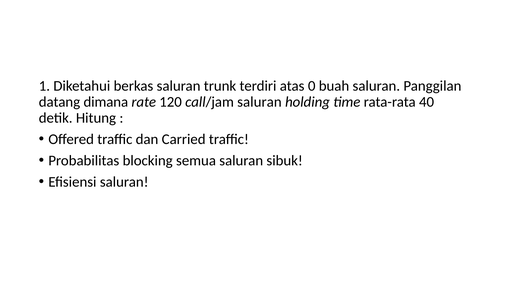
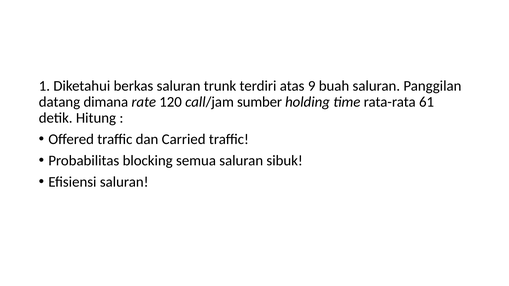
0: 0 -> 9
call/jam saluran: saluran -> sumber
40: 40 -> 61
